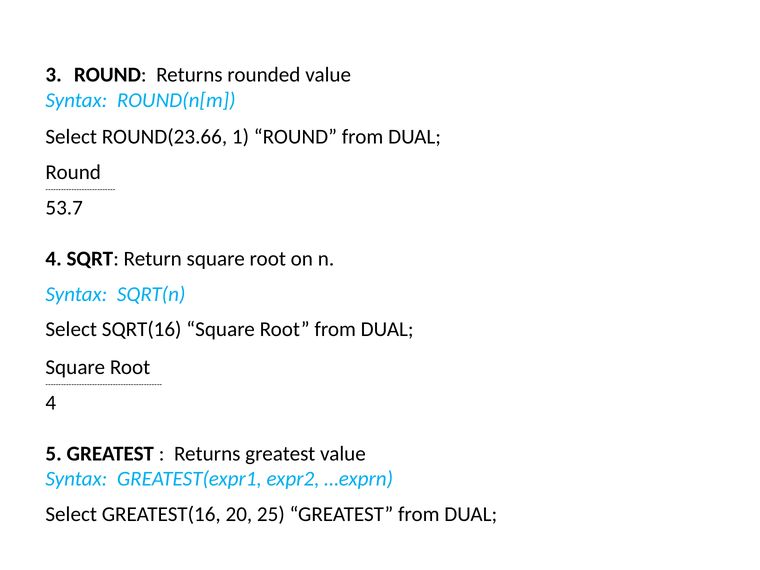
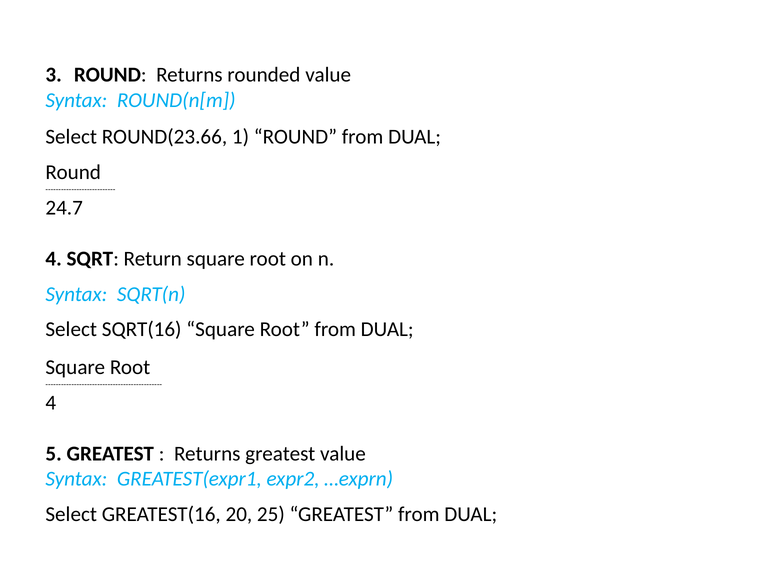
53.7: 53.7 -> 24.7
